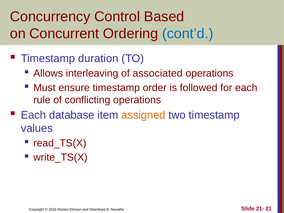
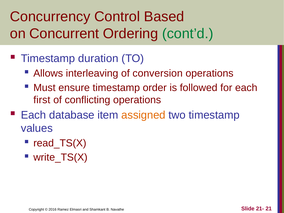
cont’d colour: blue -> green
associated: associated -> conversion
rule: rule -> first
